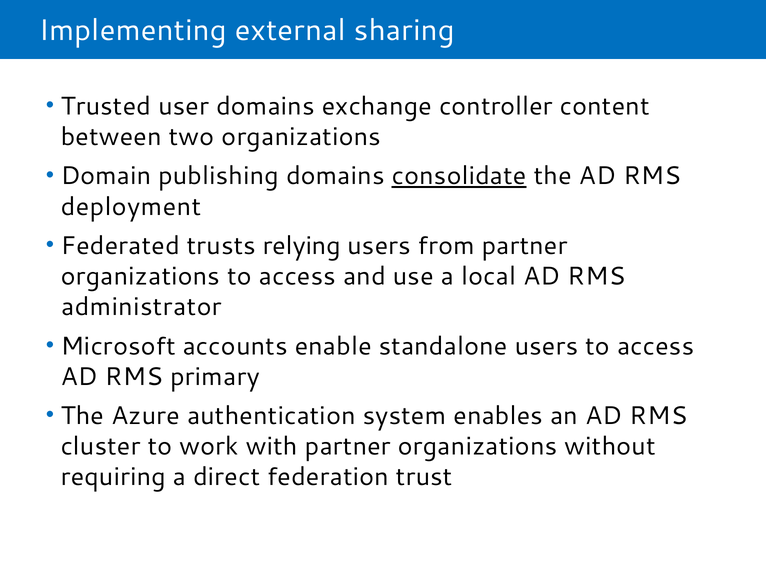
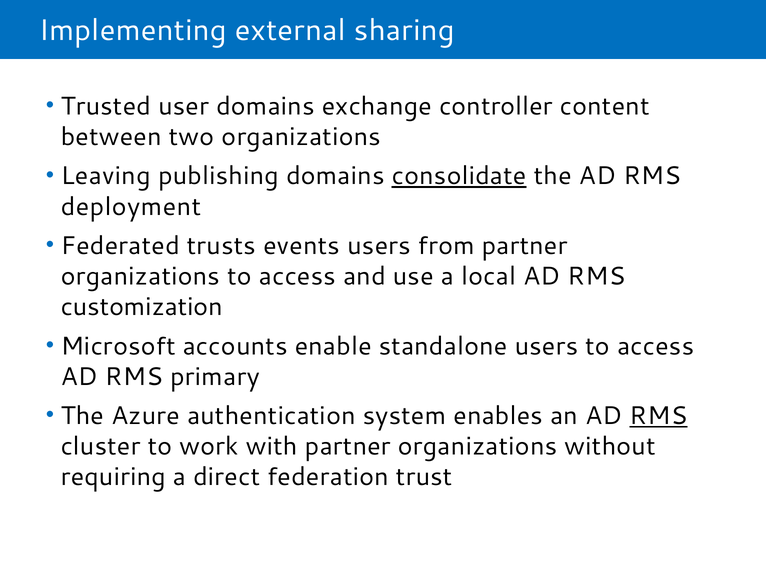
Domain: Domain -> Leaving
relying: relying -> events
administrator: administrator -> customization
RMS at (658, 416) underline: none -> present
